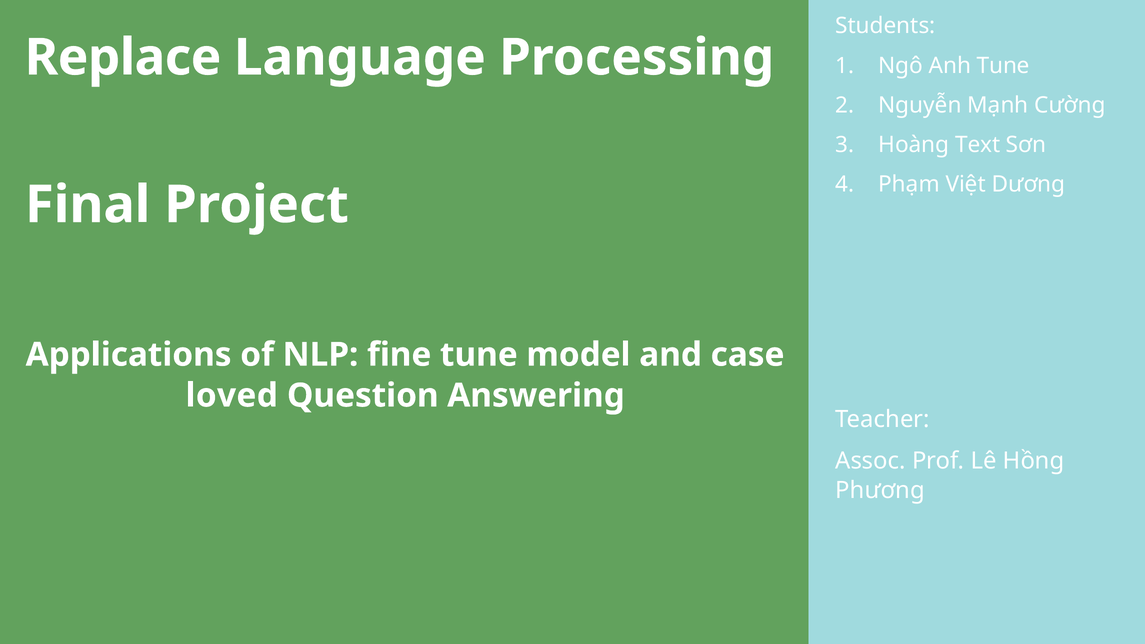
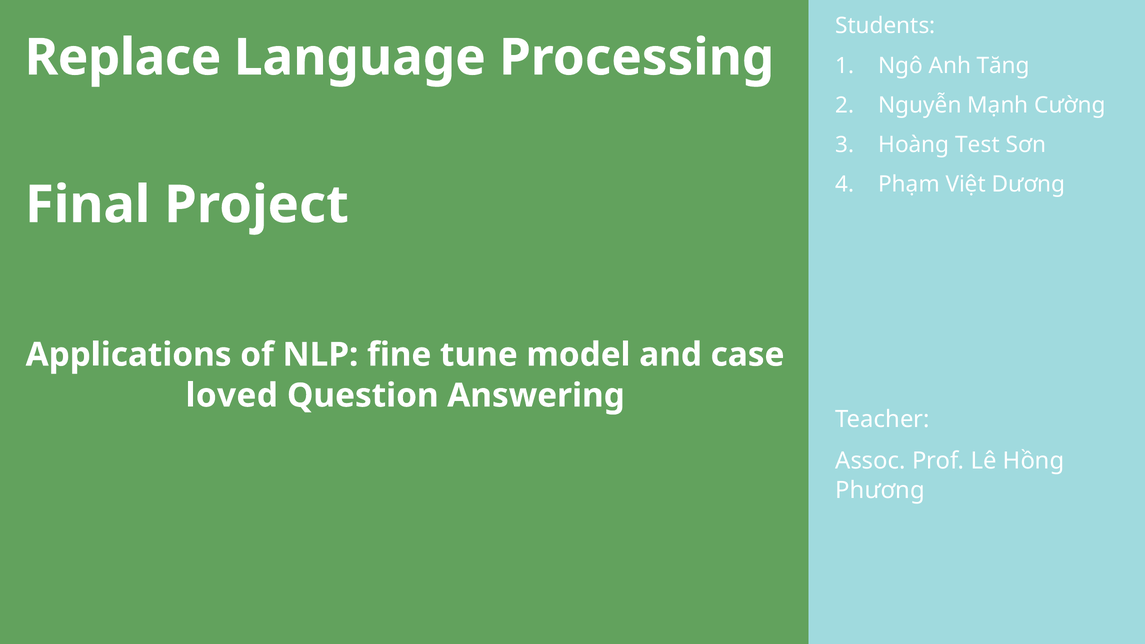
Anh Tune: Tune -> Tăng
Text: Text -> Test
